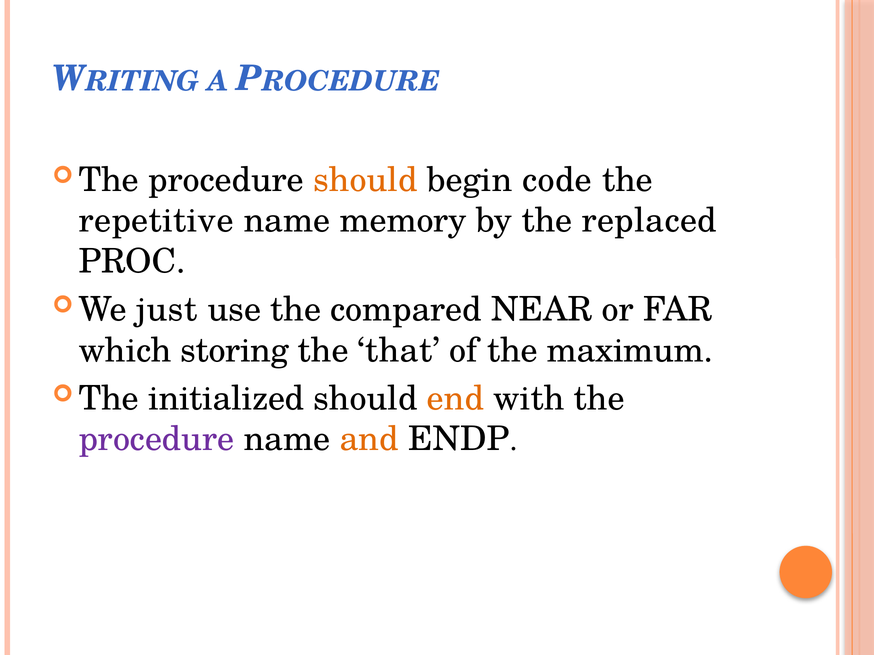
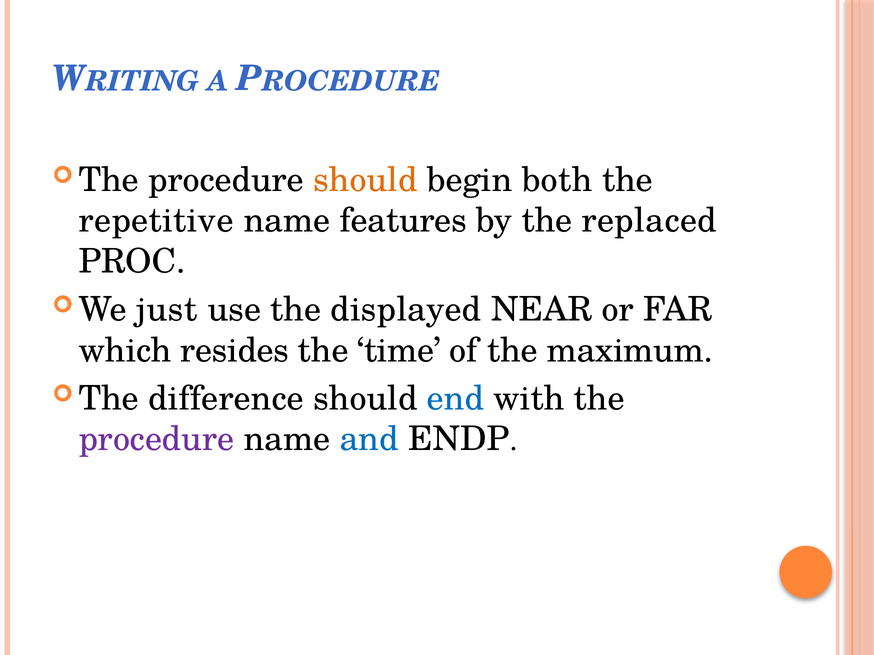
code: code -> both
memory: memory -> features
compared: compared -> displayed
storing: storing -> resides
that: that -> time
initialized: initialized -> difference
end colour: orange -> blue
and colour: orange -> blue
